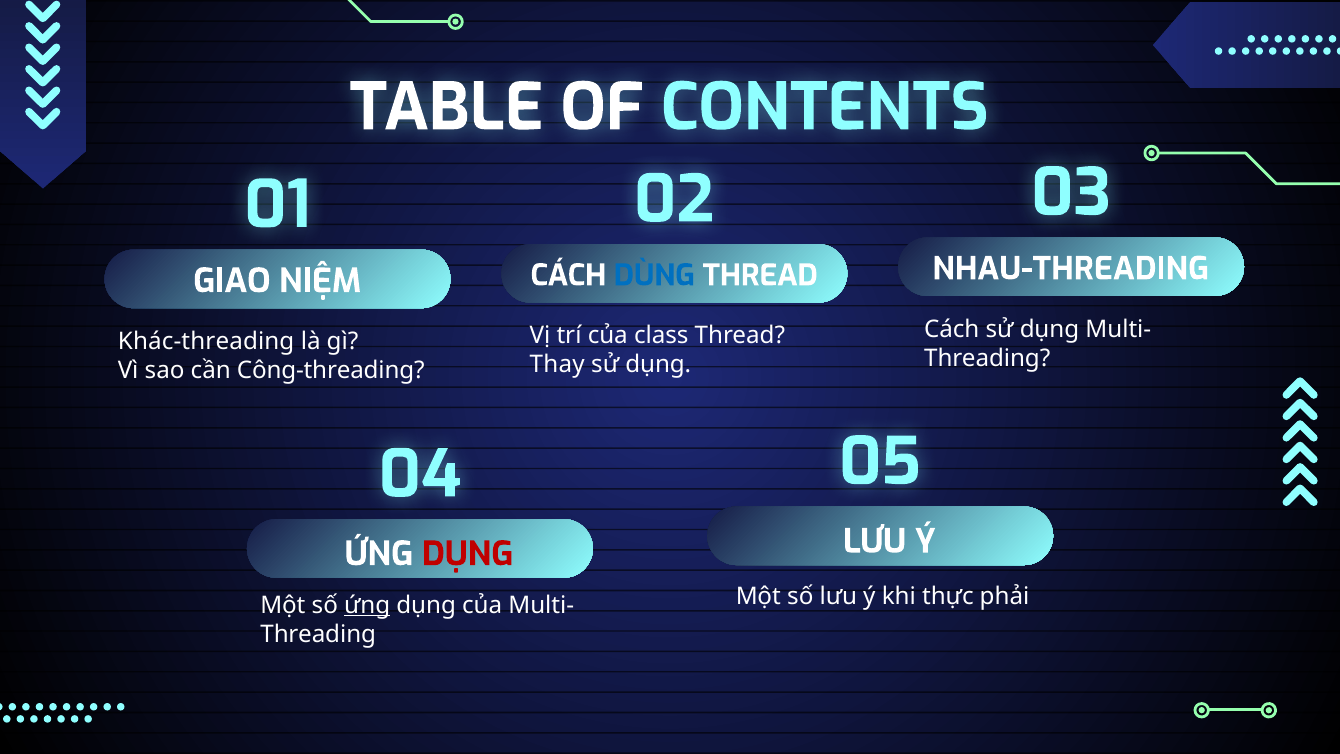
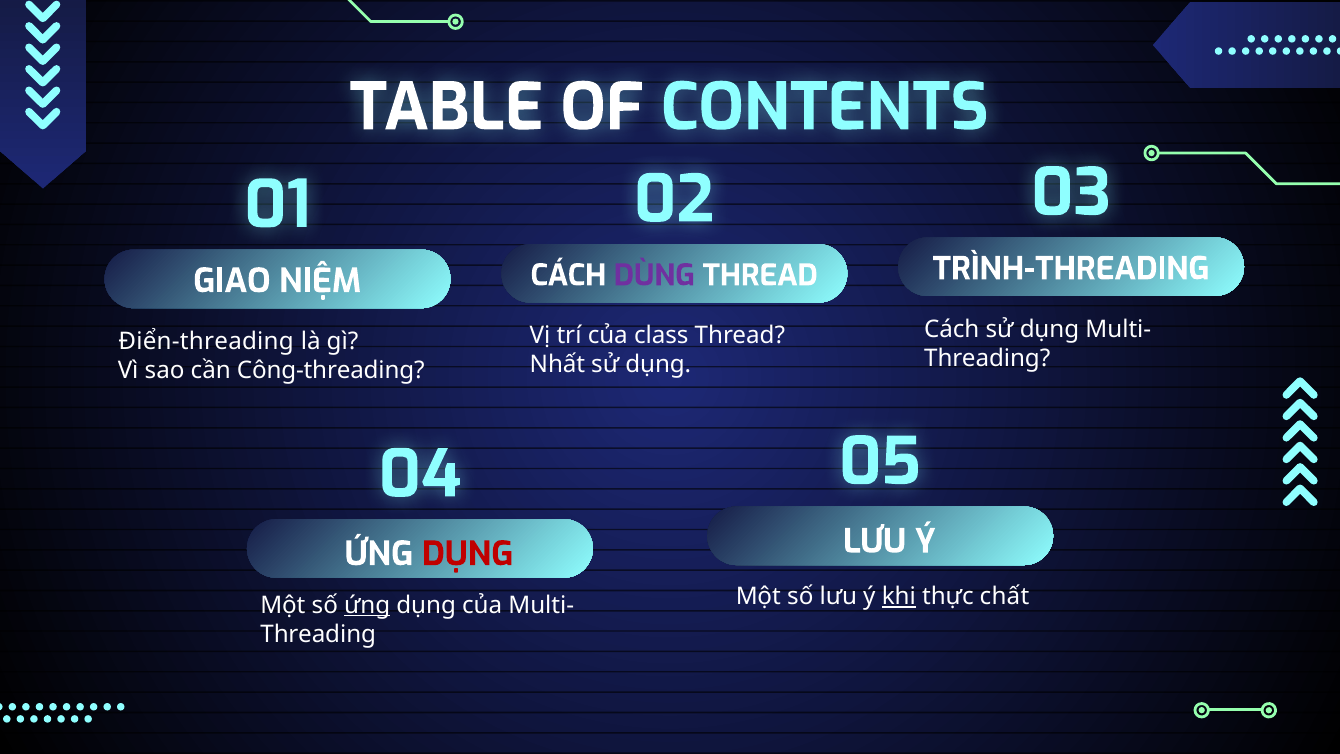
NHAU-THREADING: NHAU-THREADING -> TRÌNH-THREADING
DÙNG colour: blue -> purple
Khác-threading: Khác-threading -> Điển-threading
Thay: Thay -> Nhất
khi underline: none -> present
phải: phải -> chất
